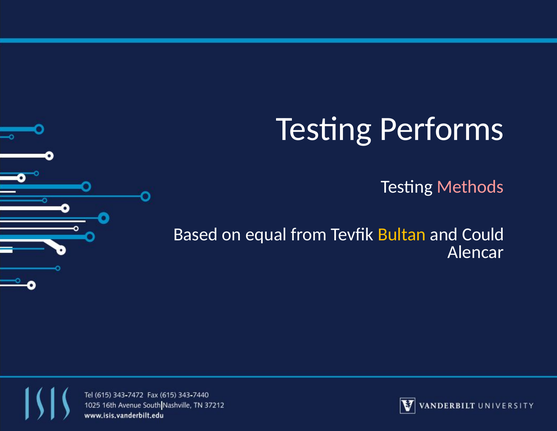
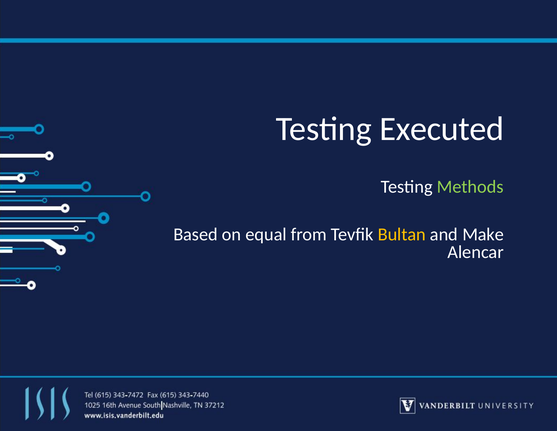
Performs: Performs -> Executed
Methods colour: pink -> light green
Could: Could -> Make
